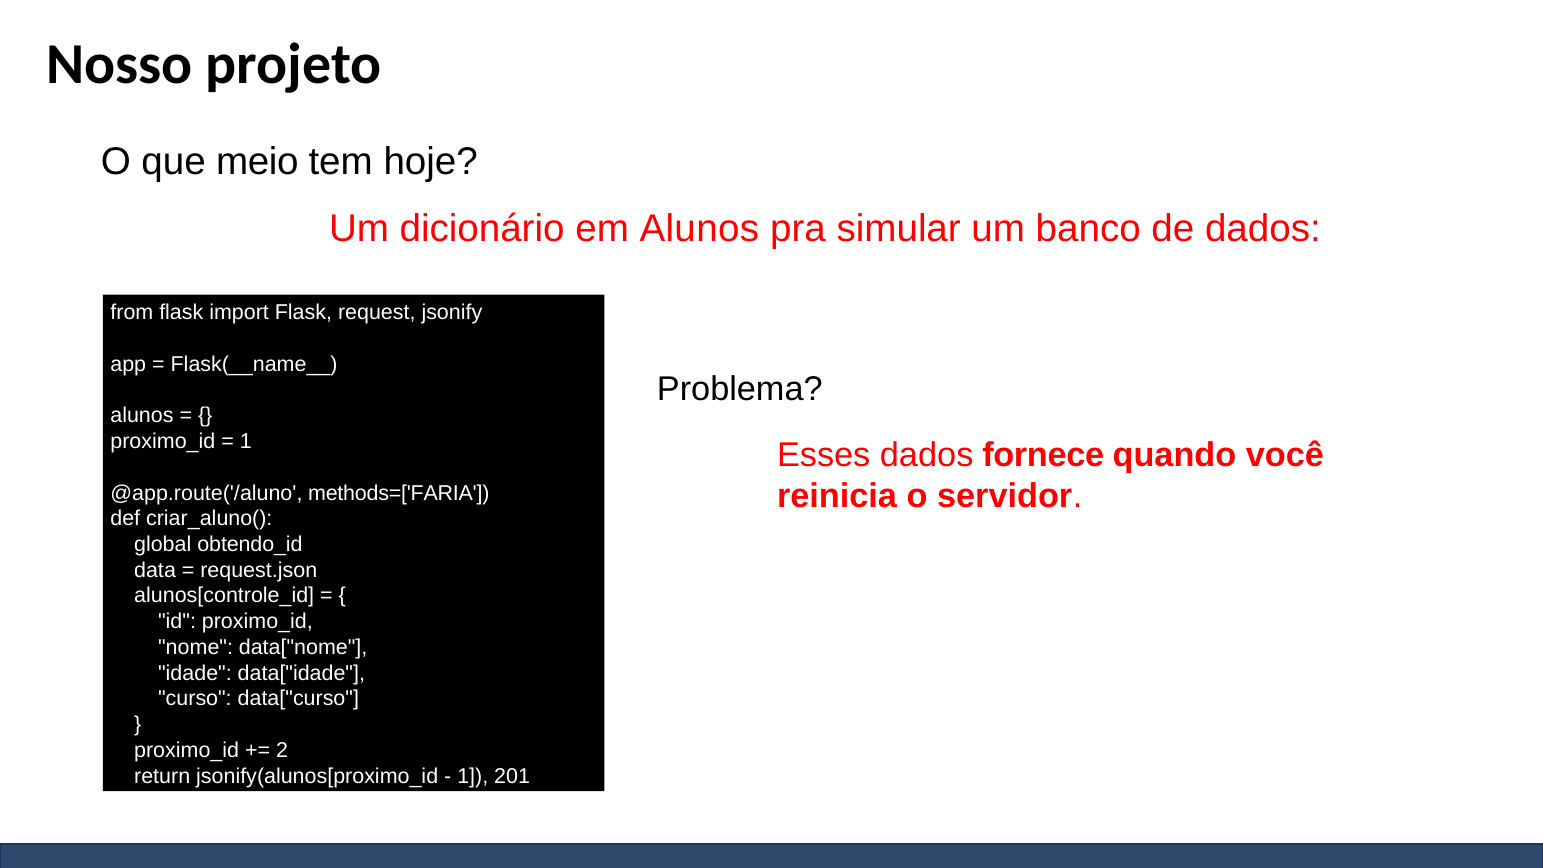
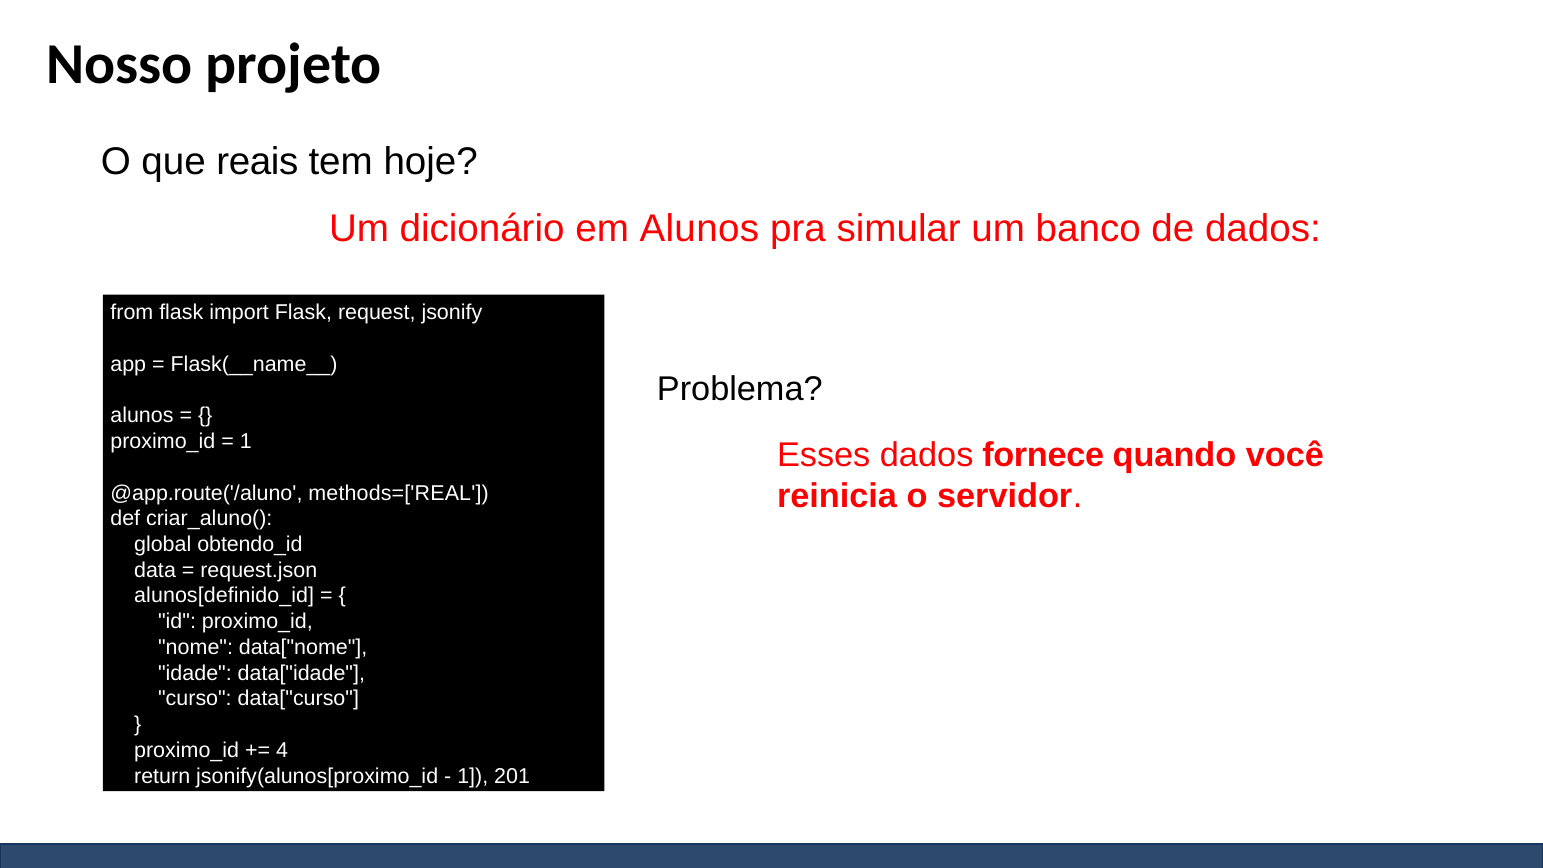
meio: meio -> reais
methods=['FARIA: methods=['FARIA -> methods=['REAL
alunos[controle_id: alunos[controle_id -> alunos[definido_id
2: 2 -> 4
